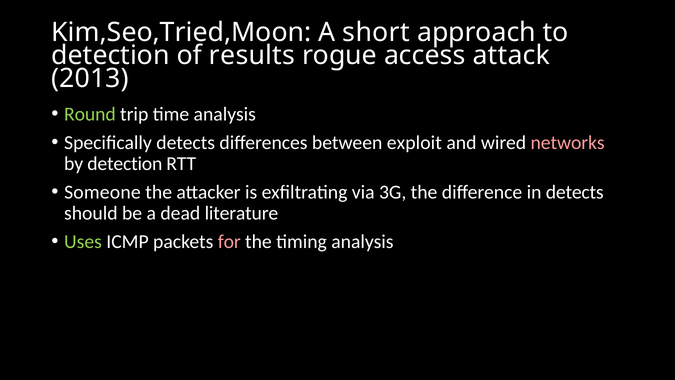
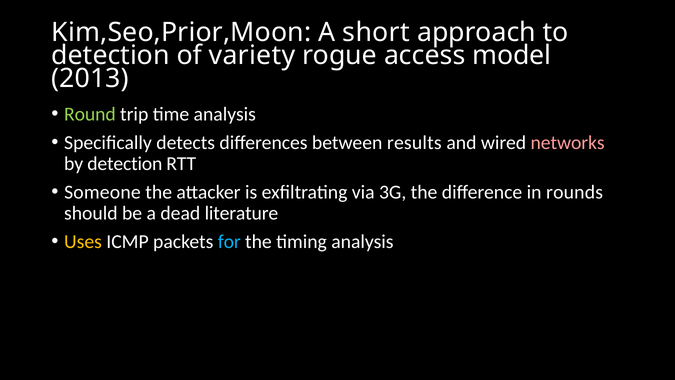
Kim,Seo,Tried,Moon: Kim,Seo,Tried,Moon -> Kim,Seo,Prior,Moon
results: results -> variety
attack: attack -> model
exploit: exploit -> results
in detects: detects -> rounds
Uses colour: light green -> yellow
for colour: pink -> light blue
